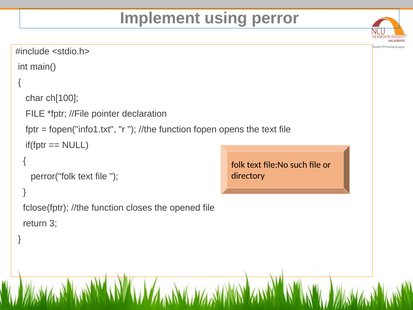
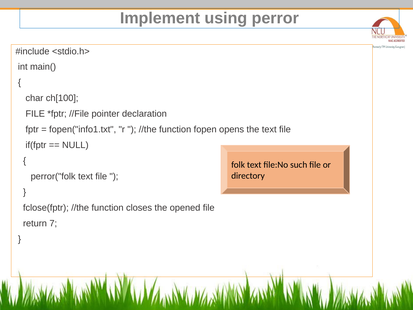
3: 3 -> 7
